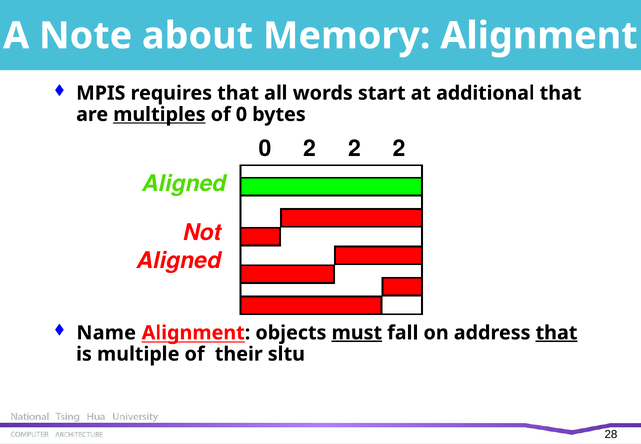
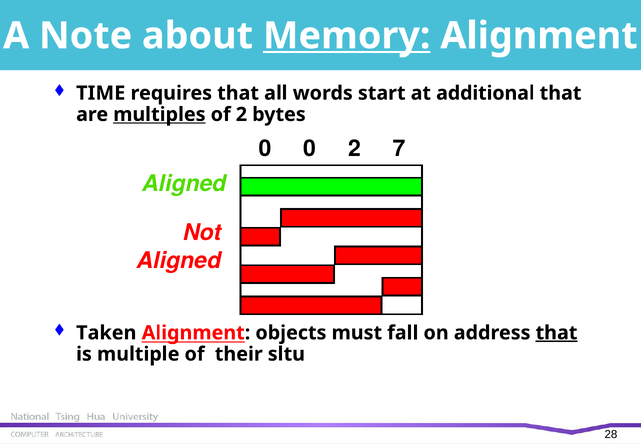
Memory underline: none -> present
MPIS: MPIS -> TIME
of 0: 0 -> 2
0 2: 2 -> 0
2 at (399, 148): 2 -> 7
Name: Name -> Taken
must underline: present -> none
